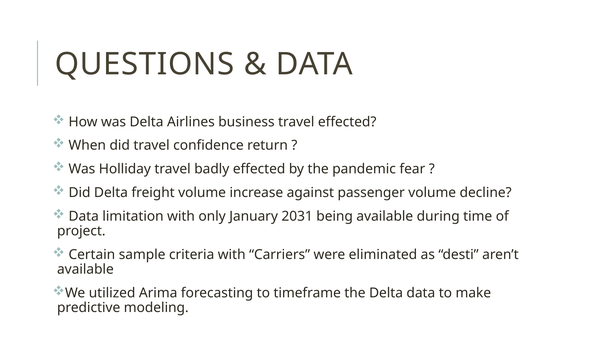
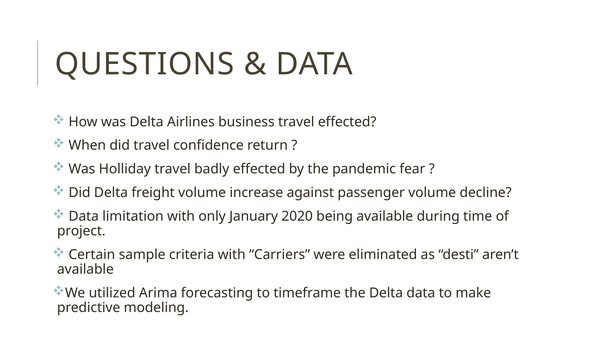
2031: 2031 -> 2020
